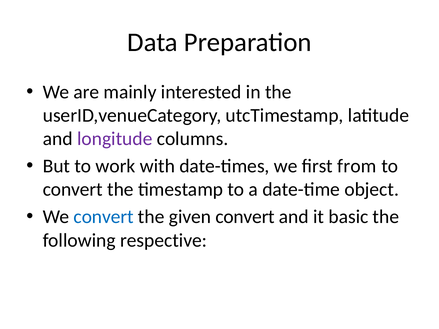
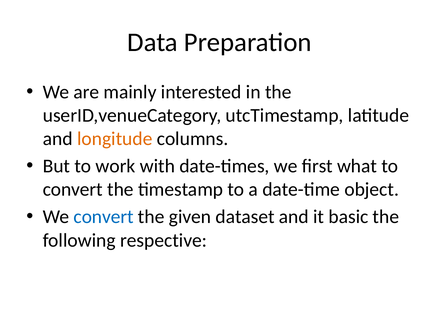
longitude colour: purple -> orange
from: from -> what
given convert: convert -> dataset
